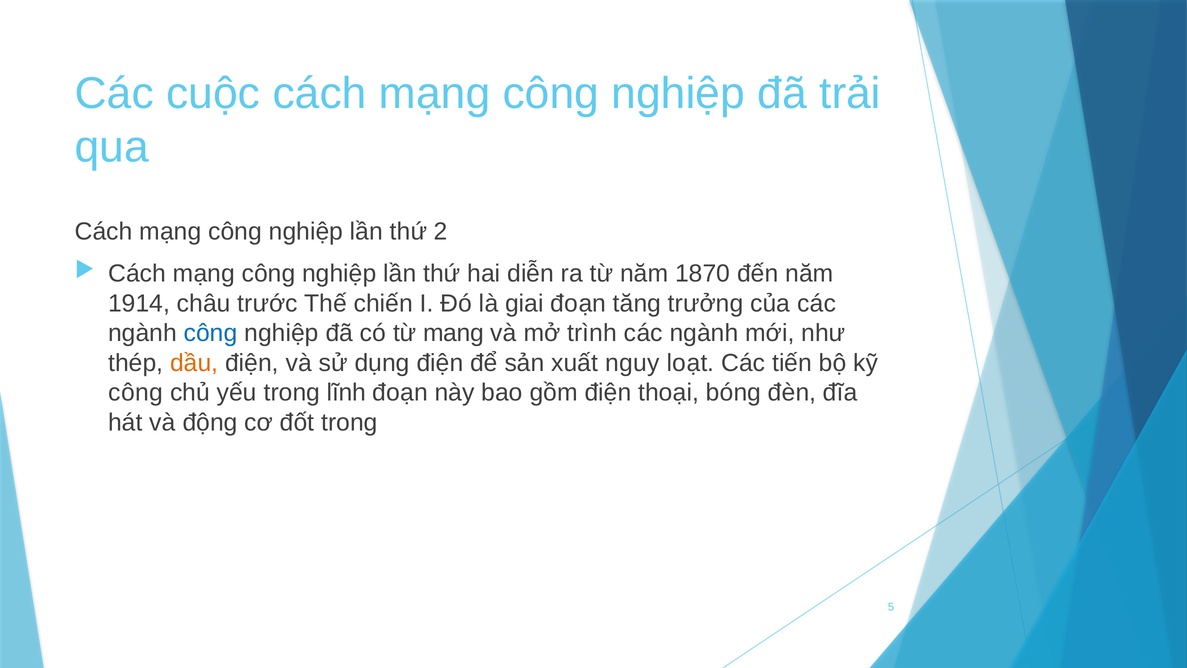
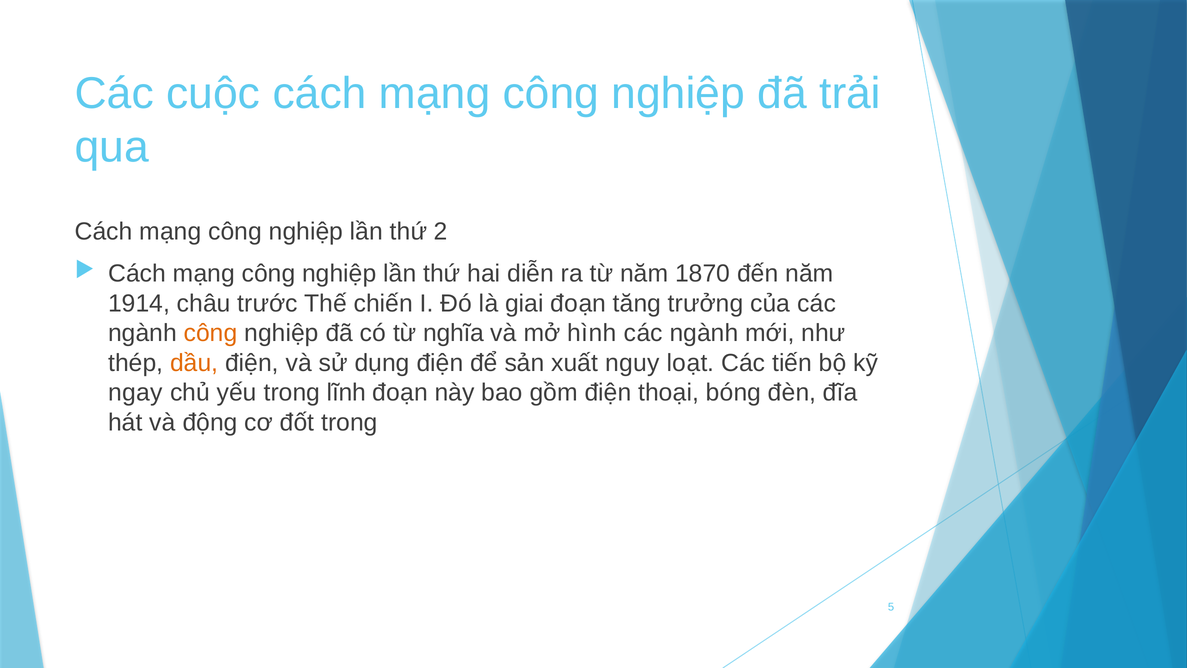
công at (211, 333) colour: blue -> orange
mang: mang -> nghĩa
trình: trình -> hình
công at (136, 392): công -> ngay
